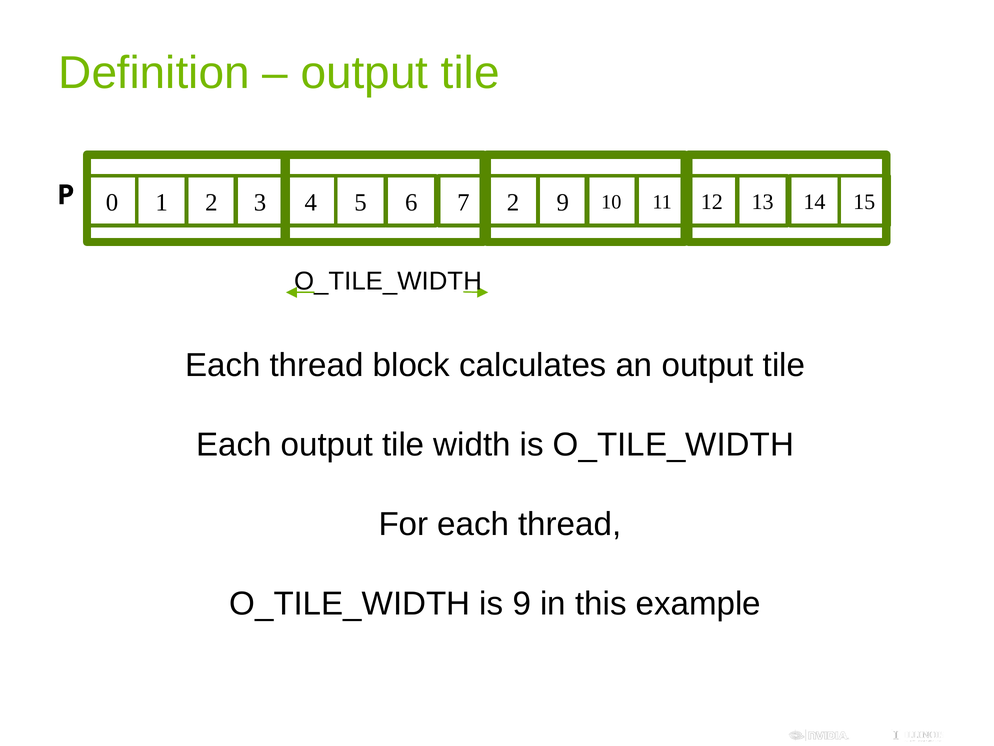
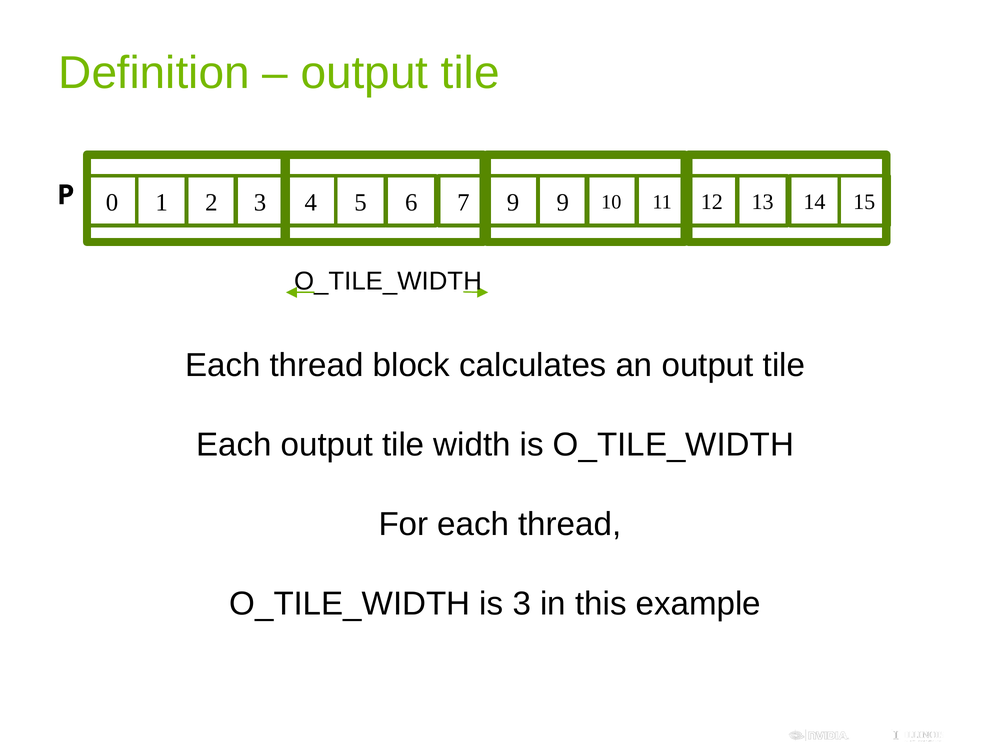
7 2: 2 -> 9
is 9: 9 -> 3
